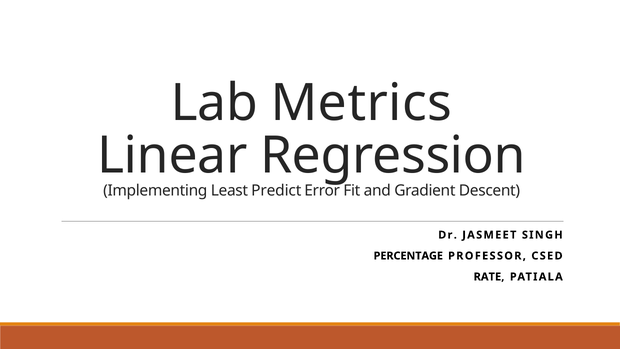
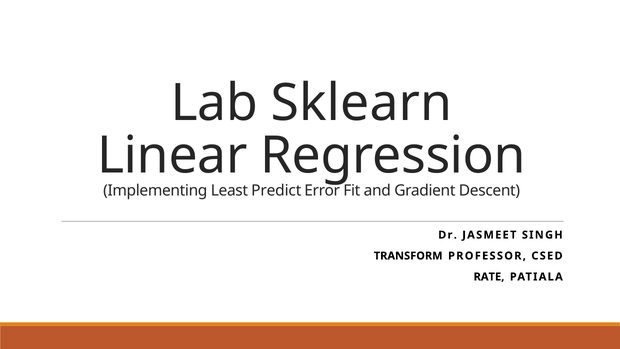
Metrics: Metrics -> Sklearn
PERCENTAGE: PERCENTAGE -> TRANSFORM
